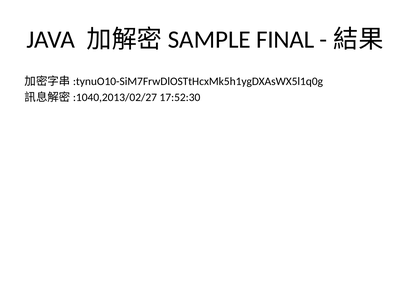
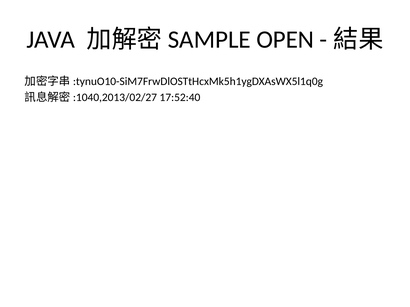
FINAL: FINAL -> OPEN
17:52:30: 17:52:30 -> 17:52:40
